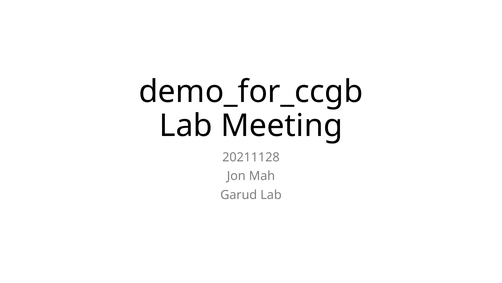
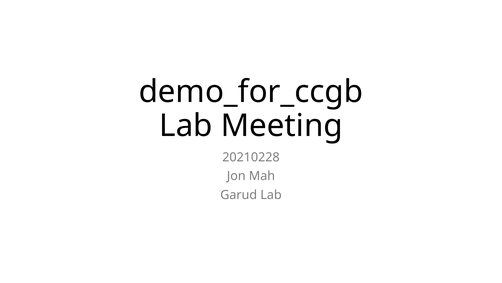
20211128: 20211128 -> 20210228
